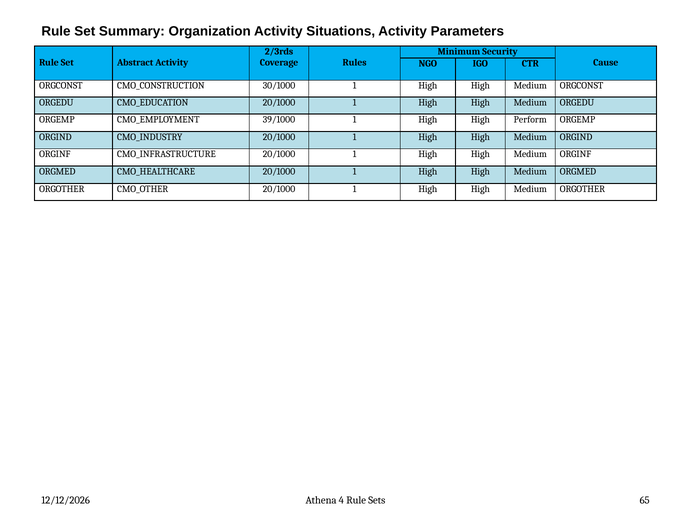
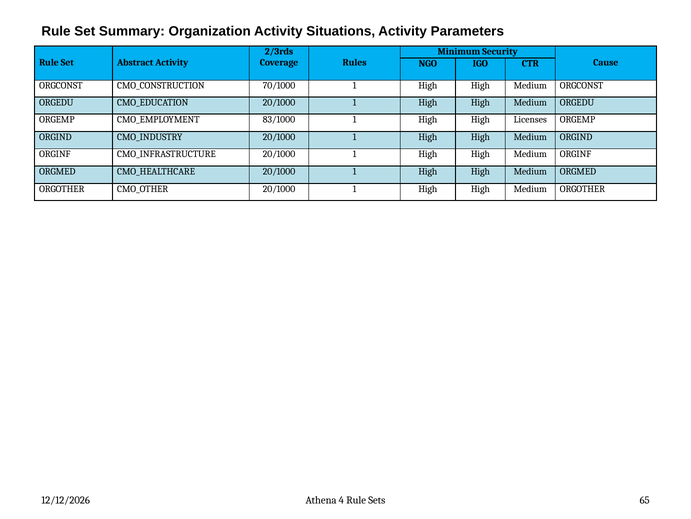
30/1000: 30/1000 -> 70/1000
39/1000: 39/1000 -> 83/1000
Perform: Perform -> Licenses
